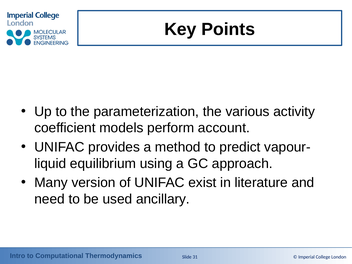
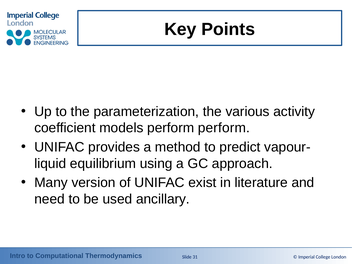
perform account: account -> perform
